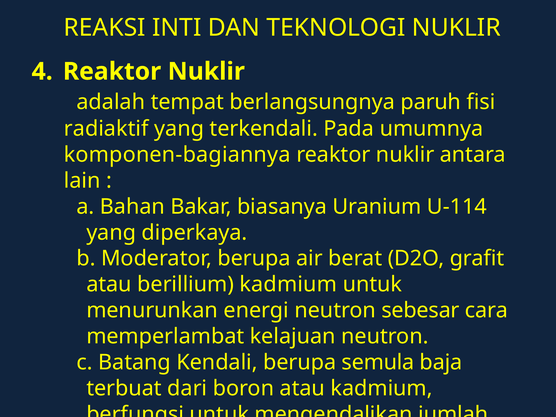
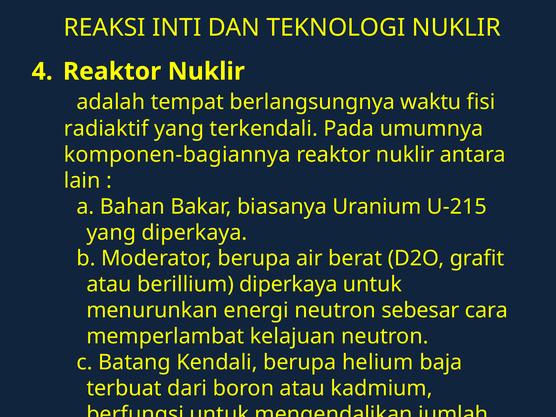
paruh: paruh -> waktu
U-114: U-114 -> U-215
berillium kadmium: kadmium -> diperkaya
semula: semula -> helium
